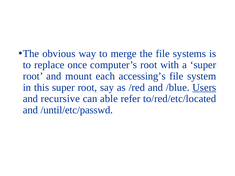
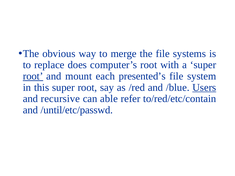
once: once -> does
root at (33, 76) underline: none -> present
accessing’s: accessing’s -> presented’s
to/red/etc/located: to/red/etc/located -> to/red/etc/contain
